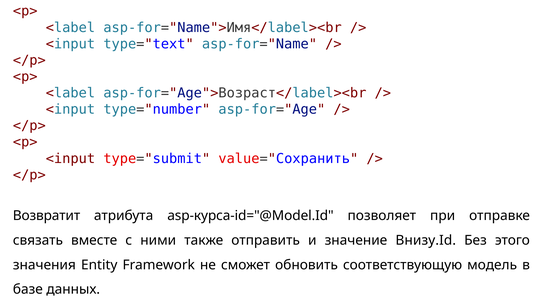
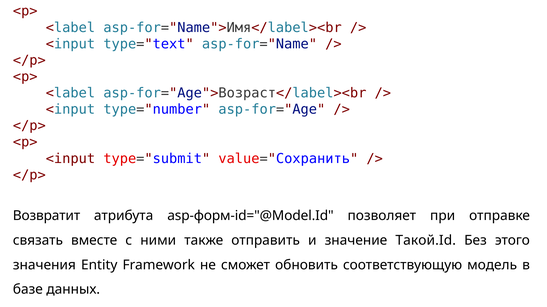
asp-курса-id="@Model.Id: asp-курса-id="@Model.Id -> asp-форм-id="@Model.Id
Внизу.Id: Внизу.Id -> Такой.Id
